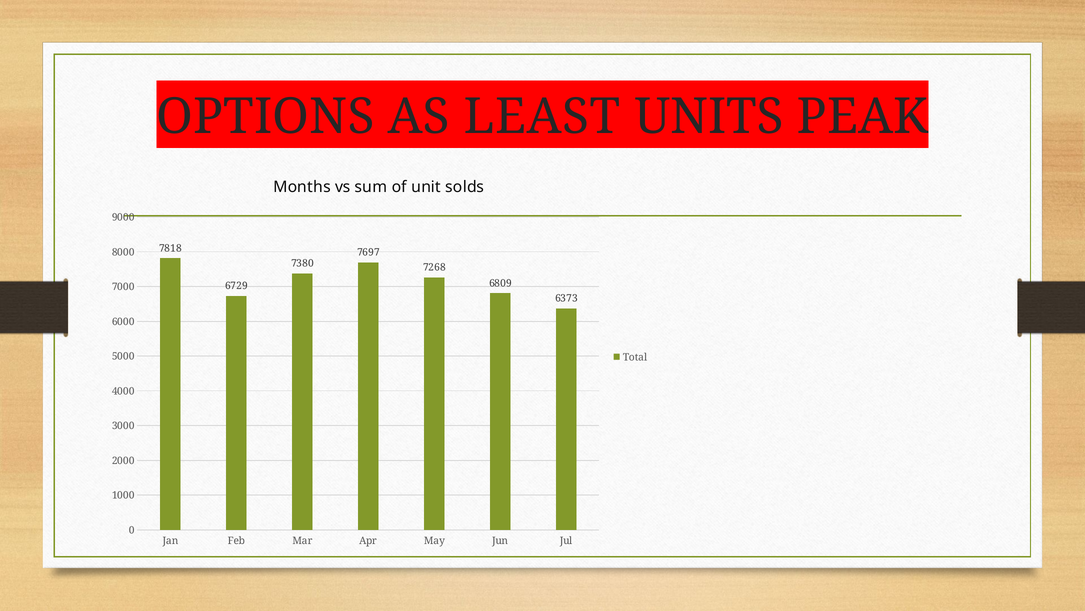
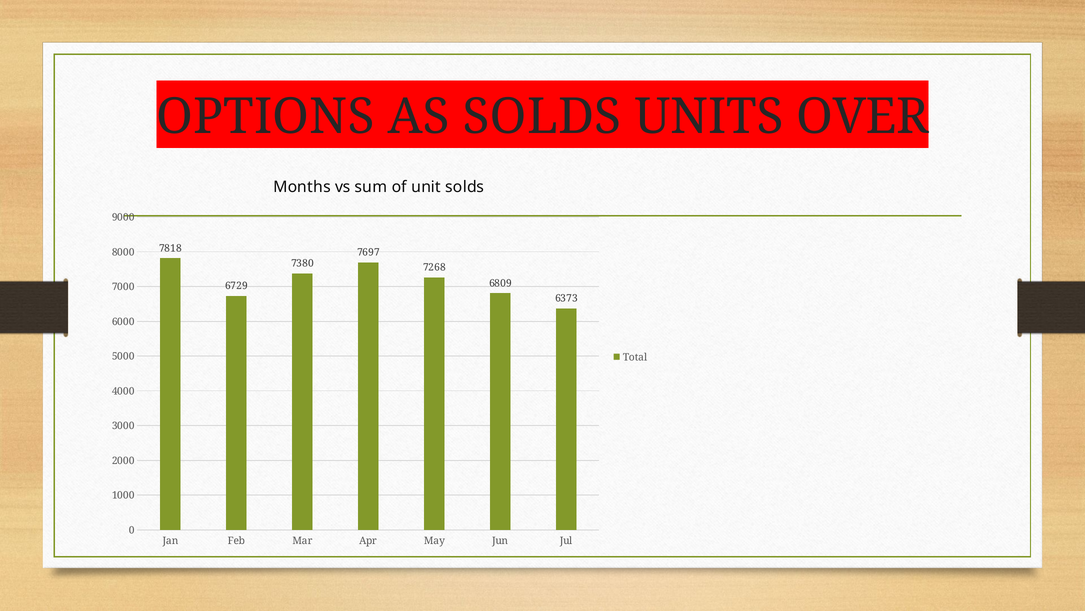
AS LEAST: LEAST -> SOLDS
PEAK: PEAK -> OVER
